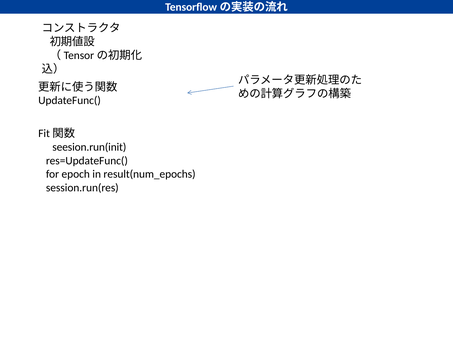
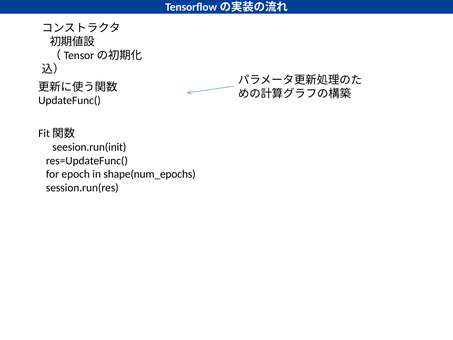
result(num_epochs: result(num_epochs -> shape(num_epochs
